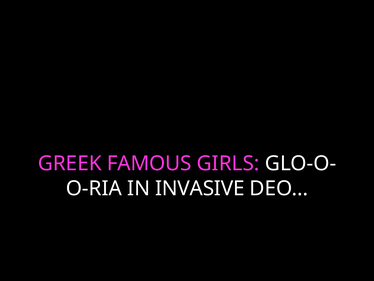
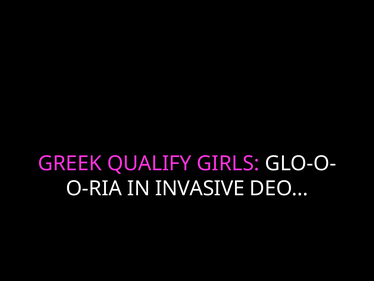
FAMOUS: FAMOUS -> QUALIFY
